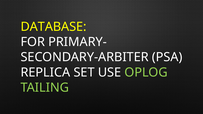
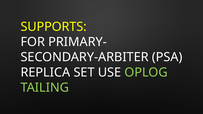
DATABASE: DATABASE -> SUPPORTS
